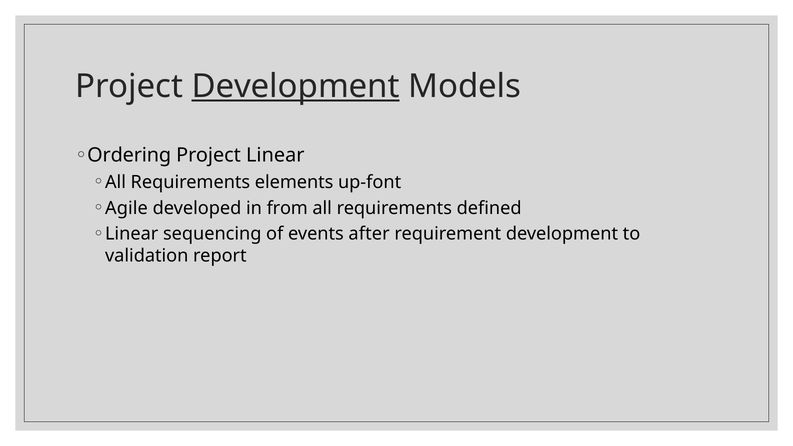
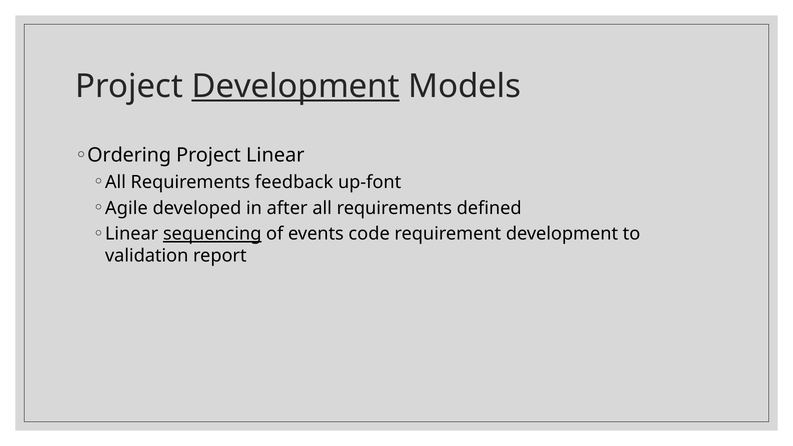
elements: elements -> feedback
from: from -> after
sequencing underline: none -> present
after: after -> code
